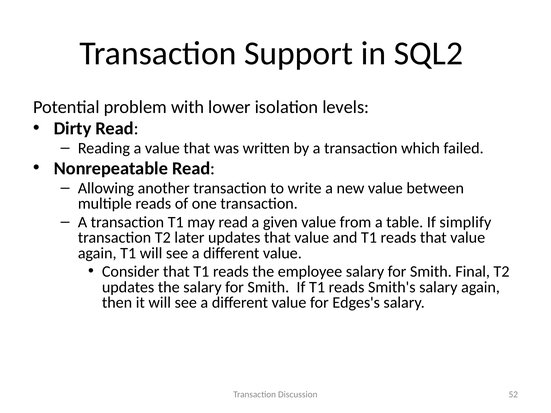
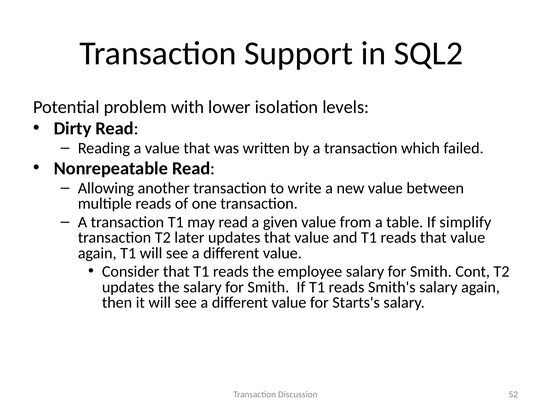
Final: Final -> Cont
Edges's: Edges's -> Starts's
